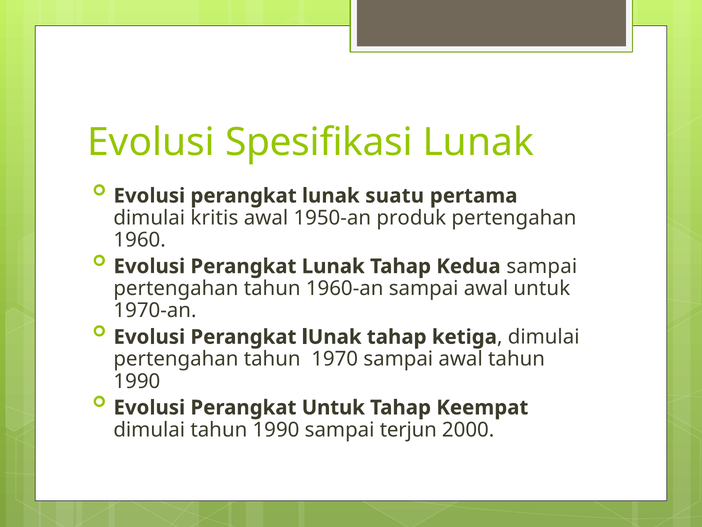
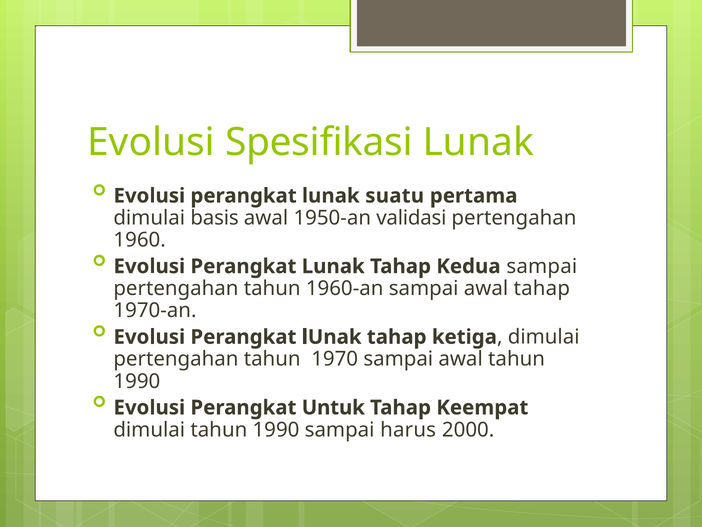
kritis: kritis -> basis
produk: produk -> validasi
awal untuk: untuk -> tahap
terjun: terjun -> harus
